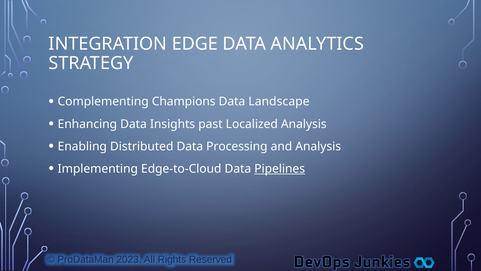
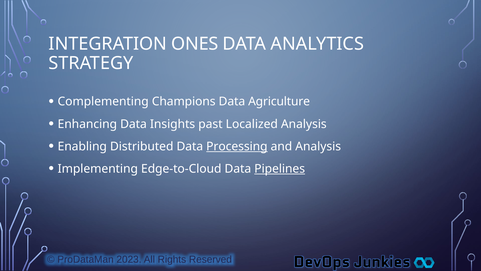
EDGE: EDGE -> ONES
Landscape: Landscape -> Agriculture
Processing underline: none -> present
